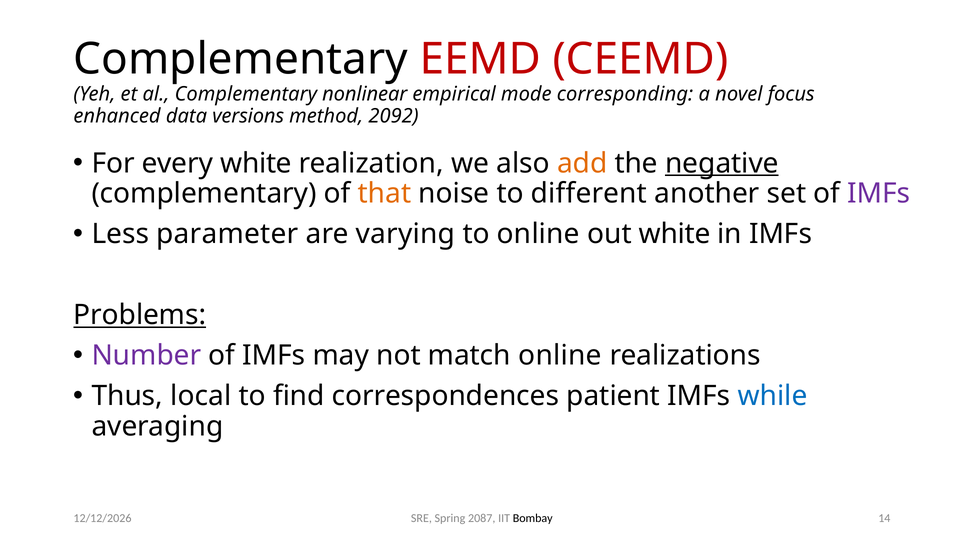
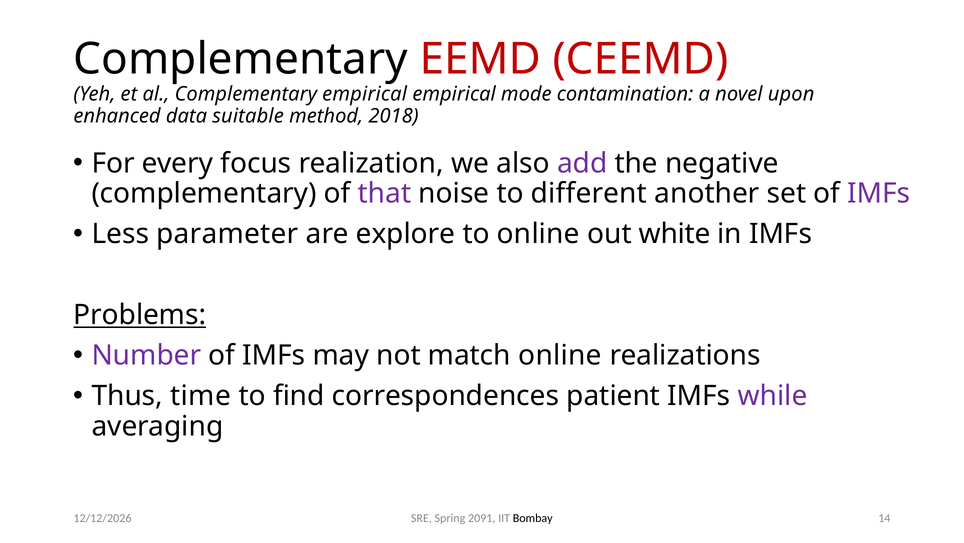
Complementary nonlinear: nonlinear -> empirical
corresponding: corresponding -> contamination
focus: focus -> upon
versions: versions -> suitable
2092: 2092 -> 2018
every white: white -> focus
add colour: orange -> purple
negative underline: present -> none
that colour: orange -> purple
varying: varying -> explore
local: local -> time
while colour: blue -> purple
2087: 2087 -> 2091
